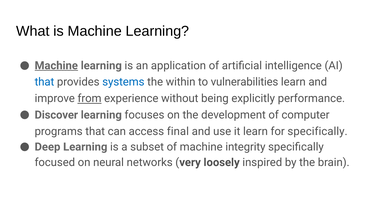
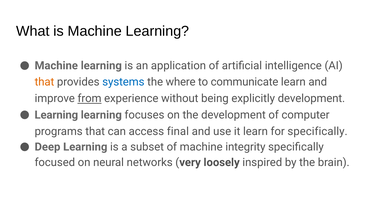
Machine at (56, 66) underline: present -> none
that at (44, 82) colour: blue -> orange
within: within -> where
vulnerabilities: vulnerabilities -> communicate
explicitly performance: performance -> development
Discover at (56, 115): Discover -> Learning
